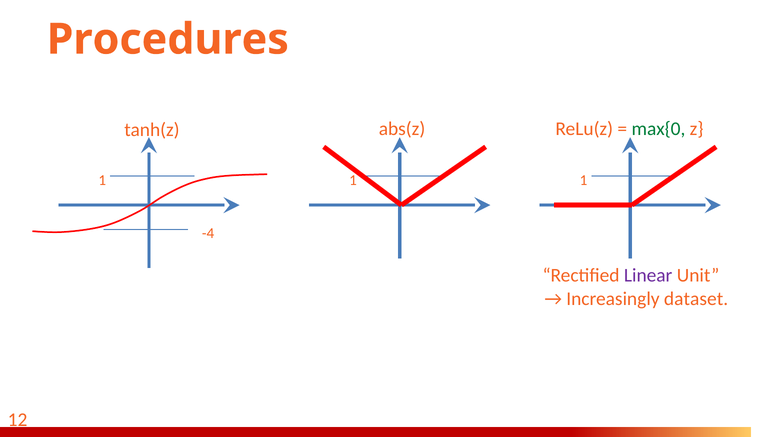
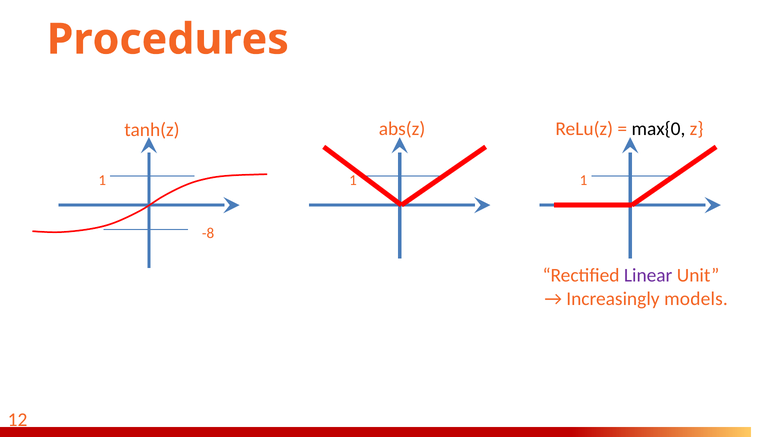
max{0 colour: green -> black
-4: -4 -> -8
dataset: dataset -> models
